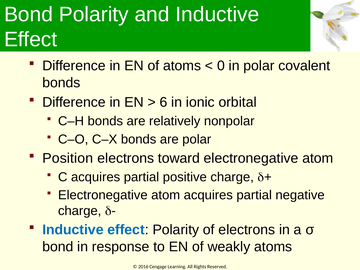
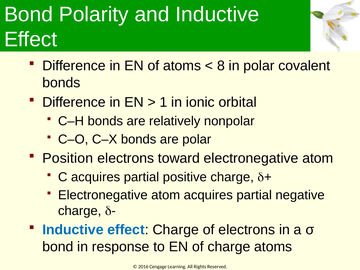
0: 0 -> 8
6: 6 -> 1
effect Polarity: Polarity -> Charge
of weakly: weakly -> charge
